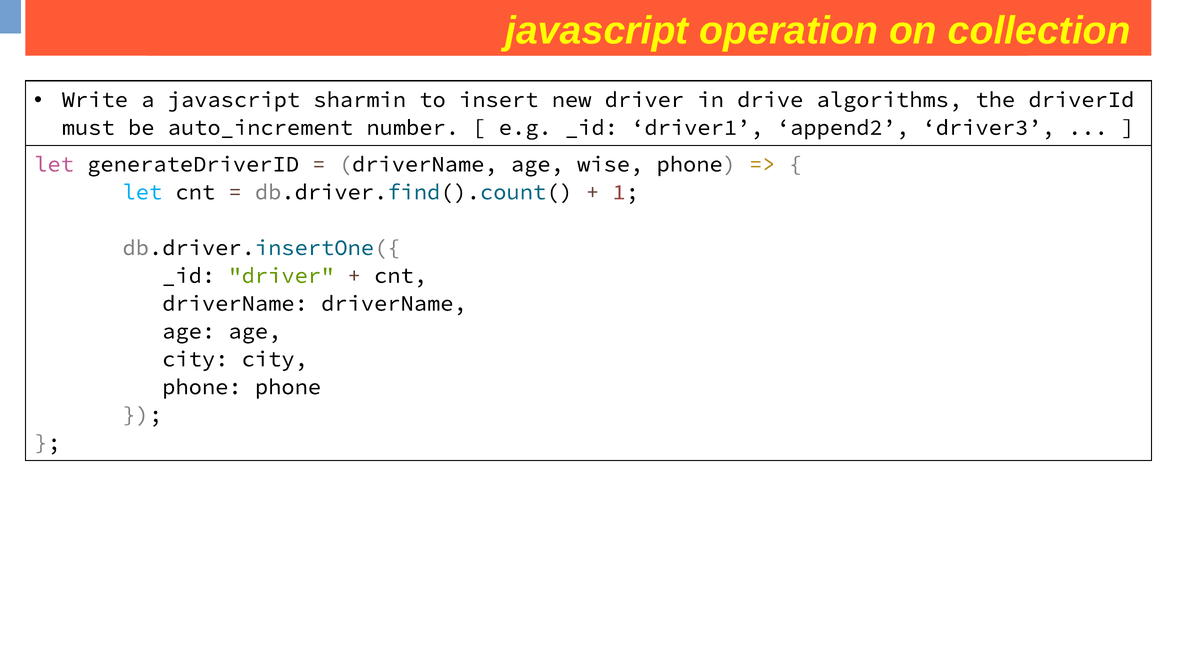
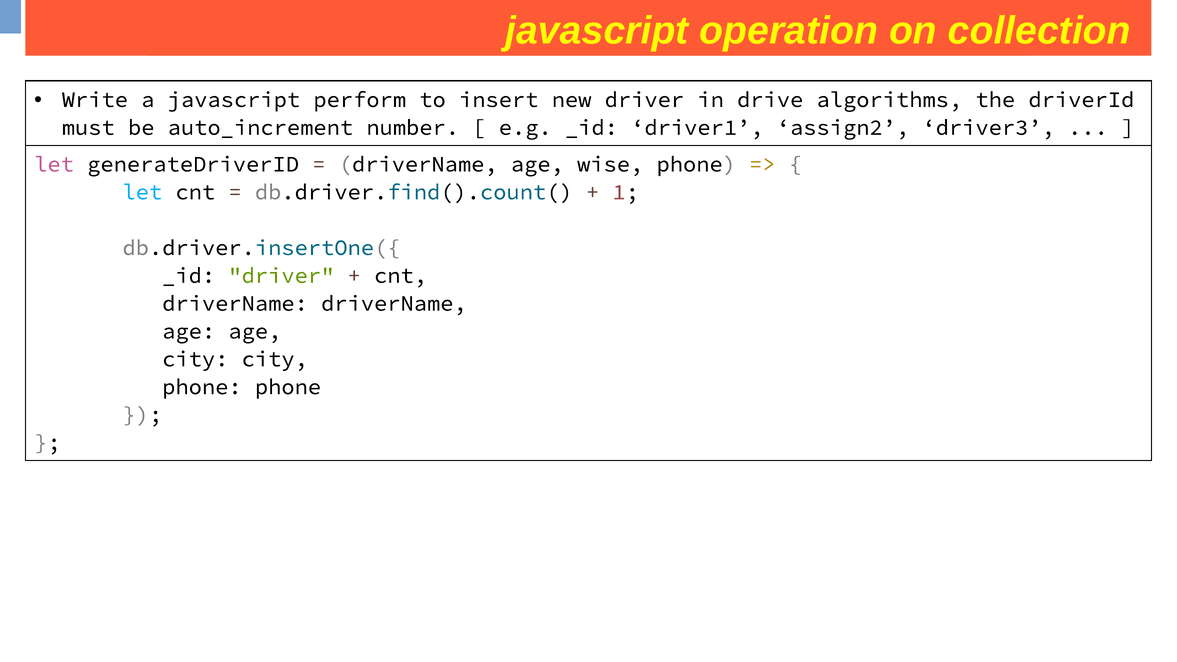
sharmin: sharmin -> perform
append2: append2 -> assign2
